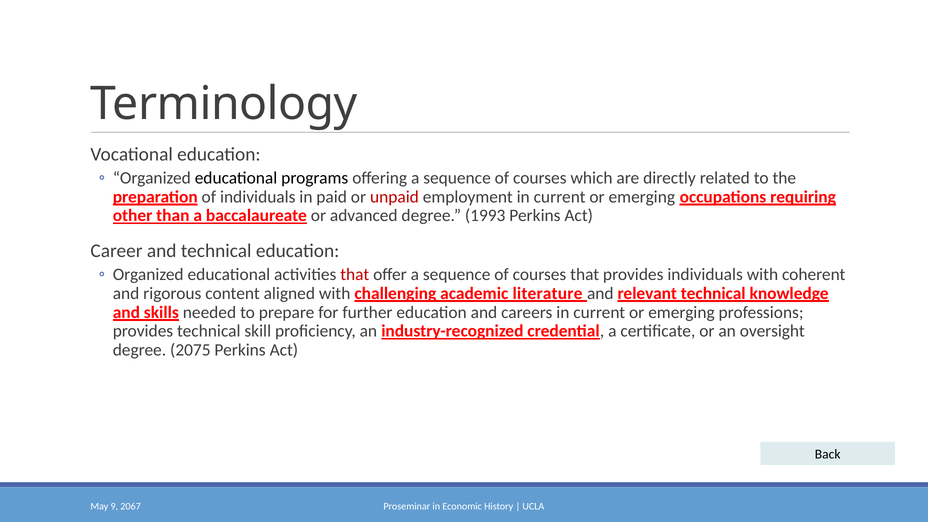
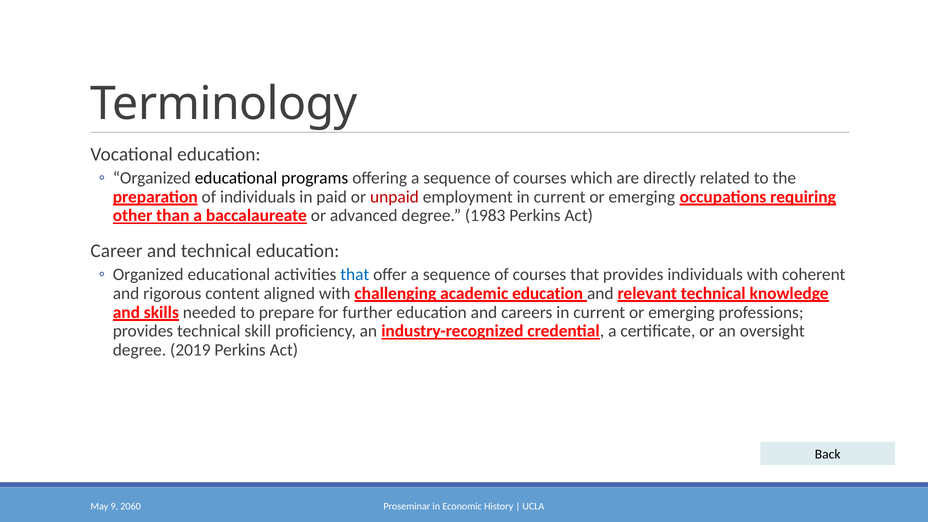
1993: 1993 -> 1983
that at (355, 275) colour: red -> blue
academic literature: literature -> education
2075: 2075 -> 2019
2067: 2067 -> 2060
